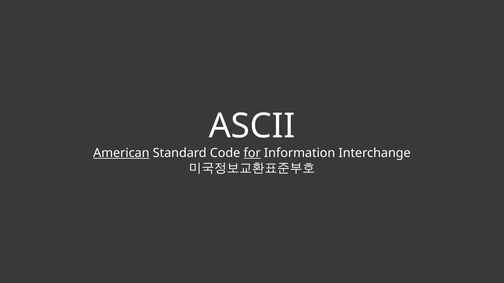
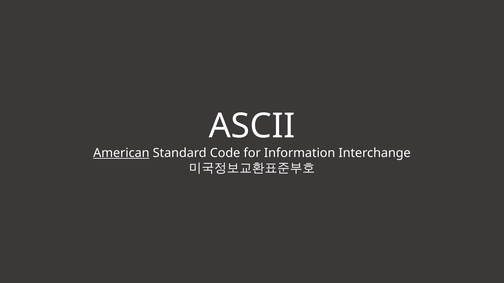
for underline: present -> none
